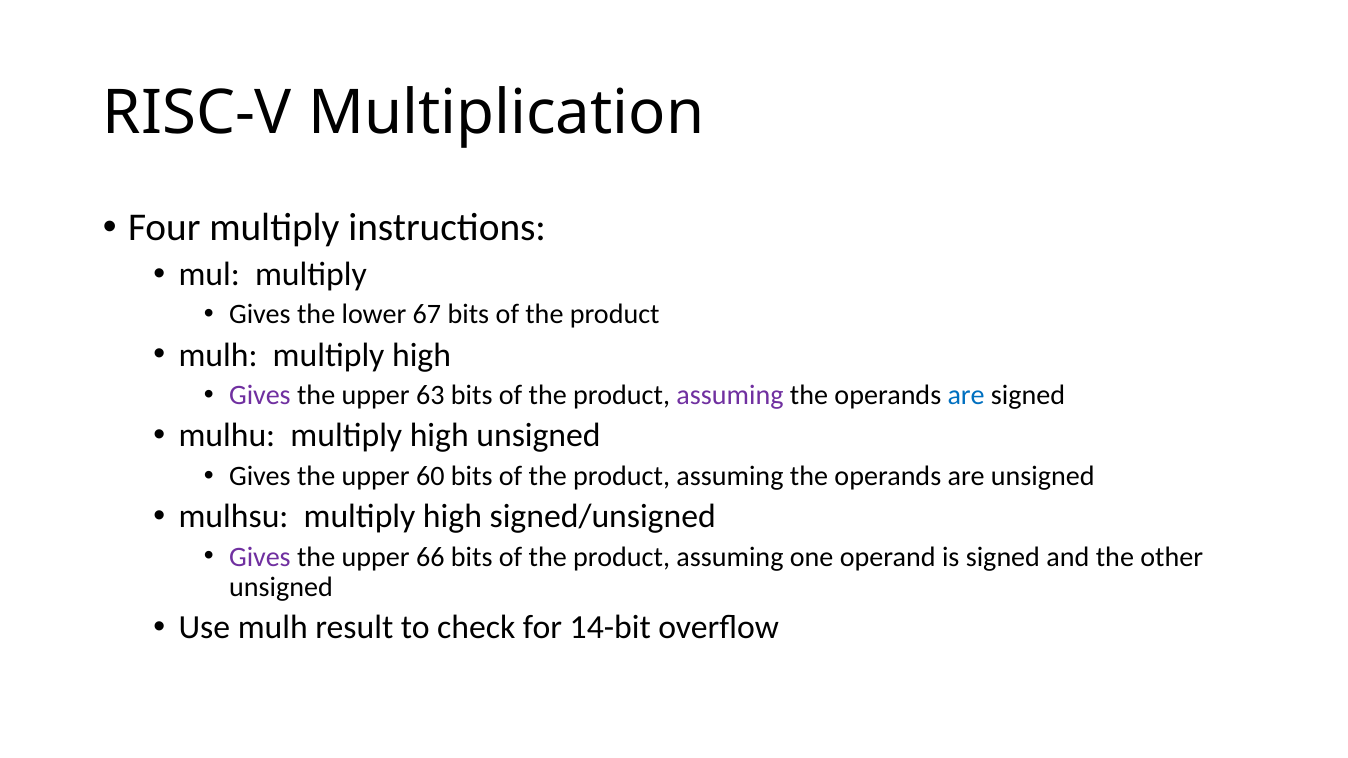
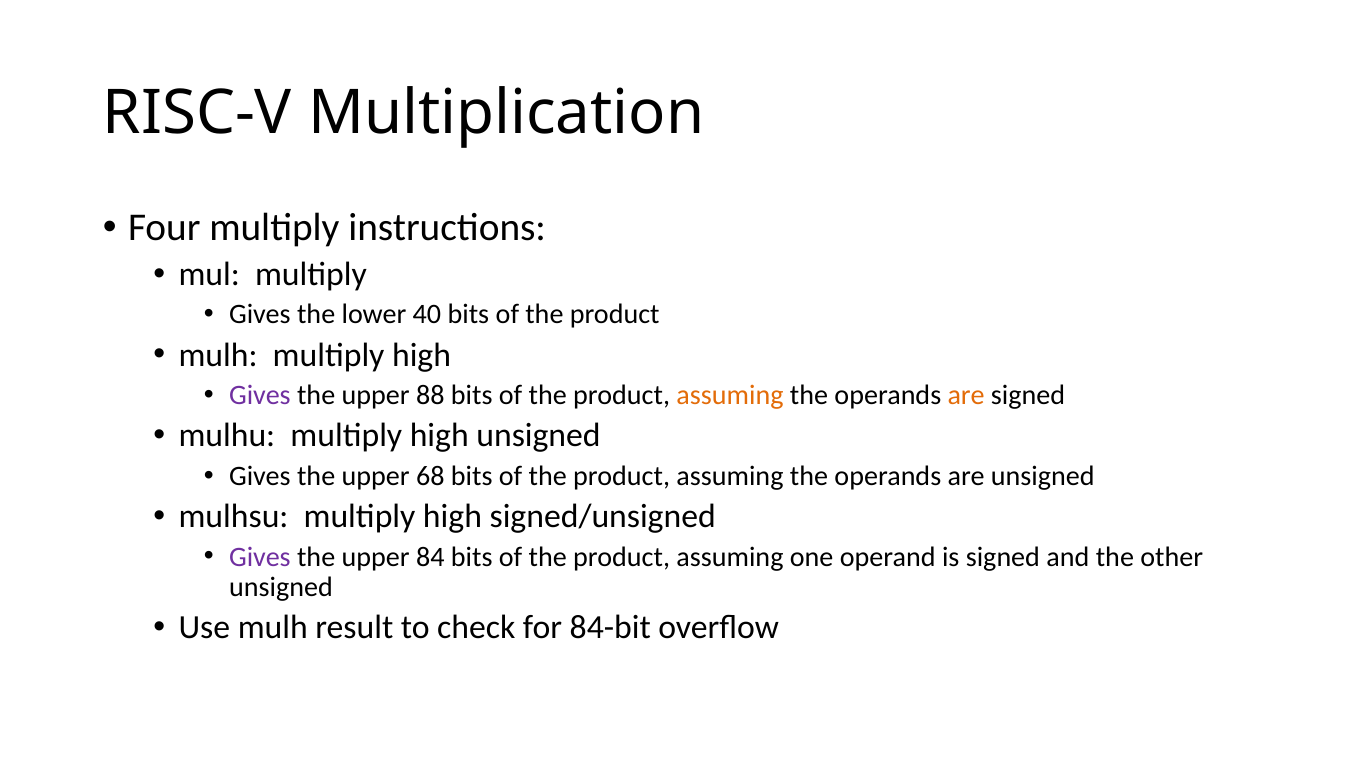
67: 67 -> 40
63: 63 -> 88
assuming at (730, 395) colour: purple -> orange
are at (966, 395) colour: blue -> orange
60: 60 -> 68
66: 66 -> 84
14-bit: 14-bit -> 84-bit
